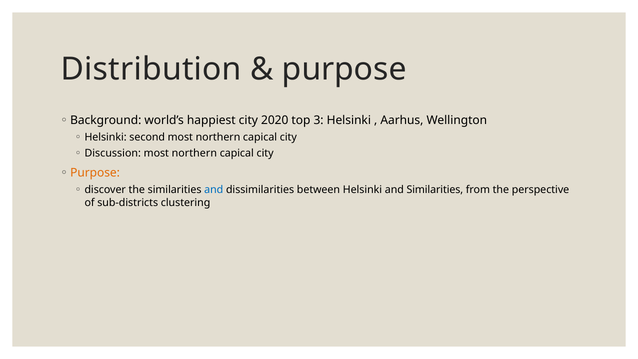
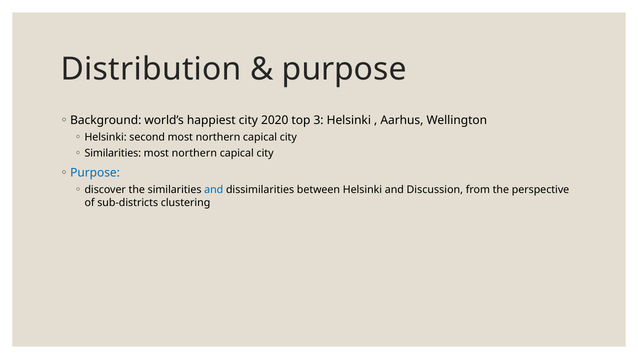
Discussion at (113, 153): Discussion -> Similarities
Purpose at (95, 173) colour: orange -> blue
and Similarities: Similarities -> Discussion
